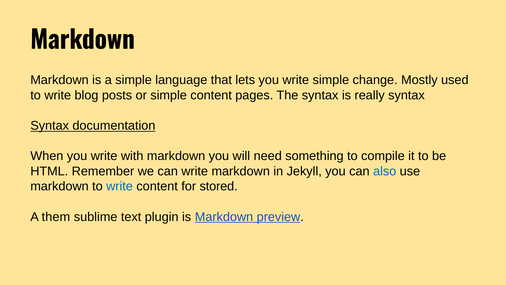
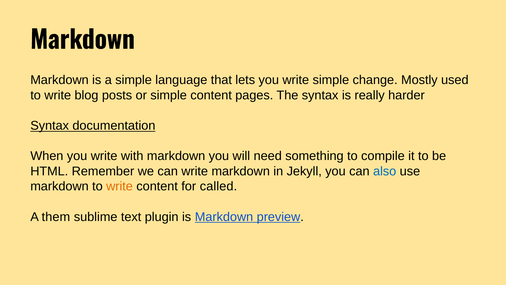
really syntax: syntax -> harder
write at (120, 186) colour: blue -> orange
stored: stored -> called
